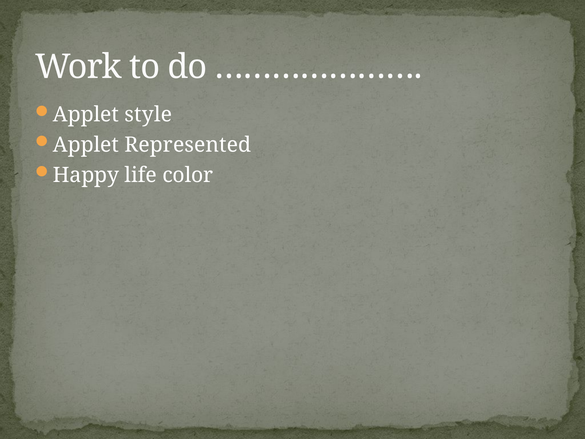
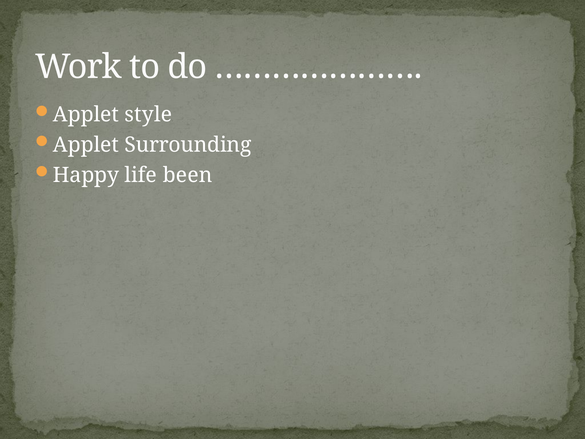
Represented: Represented -> Surrounding
color: color -> been
